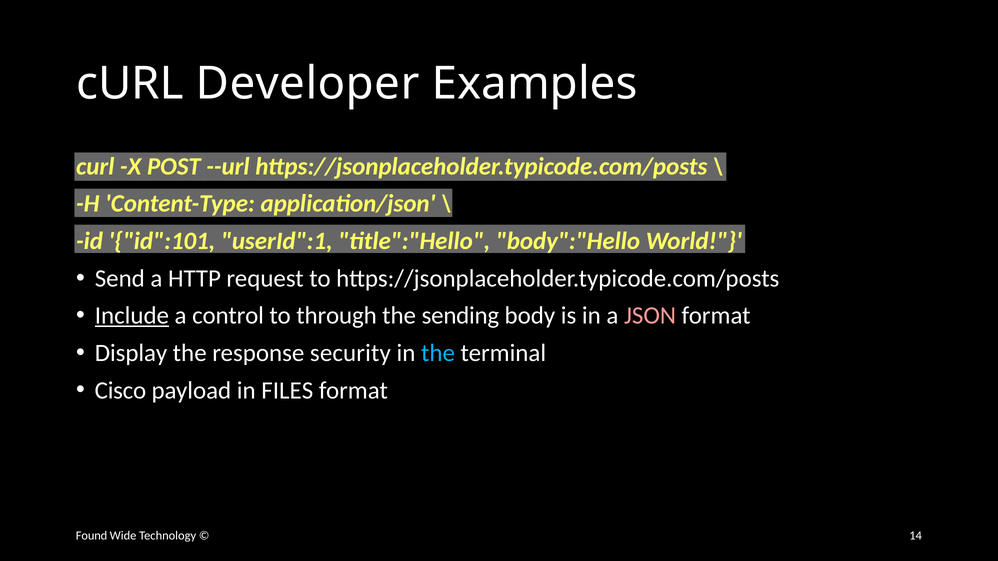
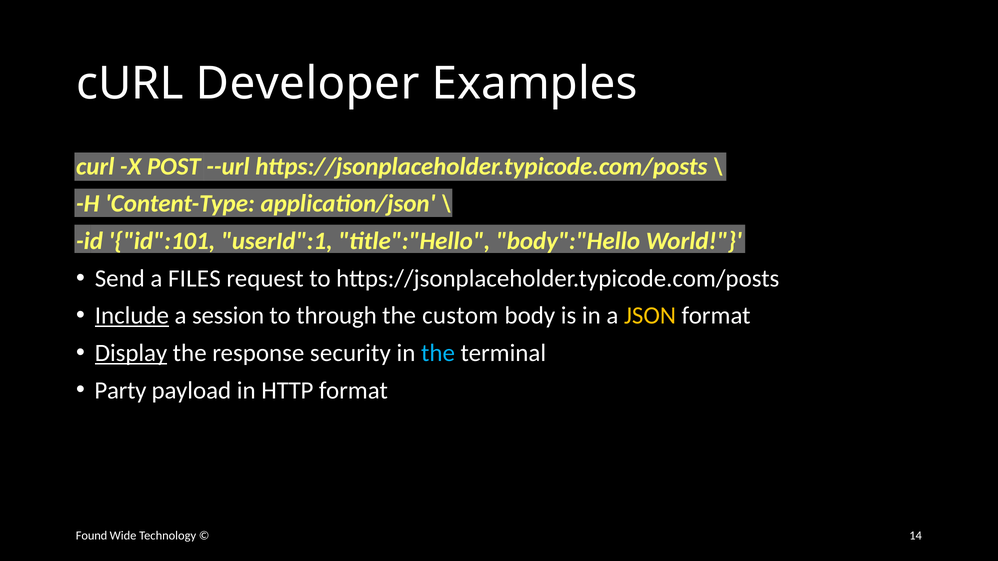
HTTP: HTTP -> FILES
control: control -> session
sending: sending -> custom
JSON colour: pink -> yellow
Display underline: none -> present
Cisco: Cisco -> Party
FILES: FILES -> HTTP
